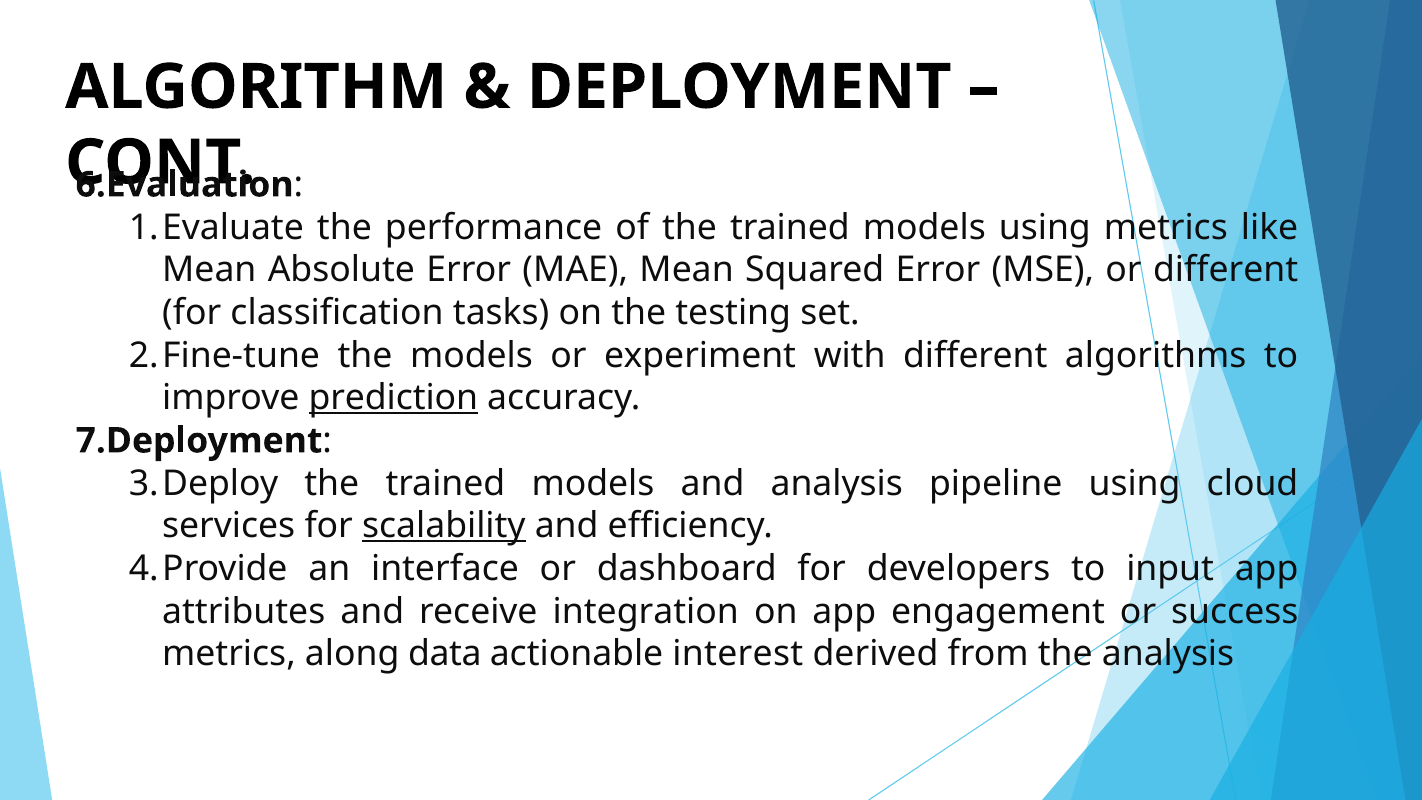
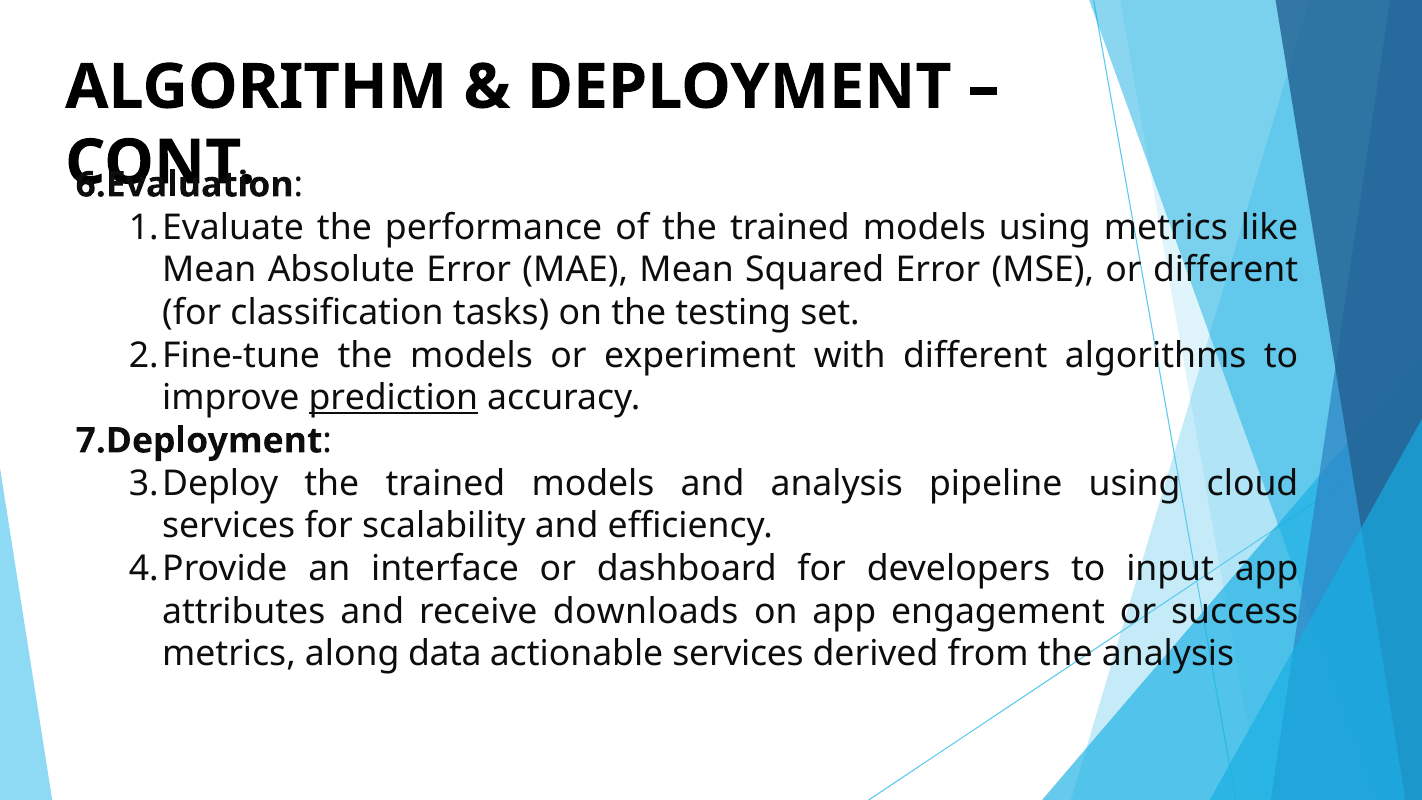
scalability underline: present -> none
integration: integration -> downloads
actionable interest: interest -> services
